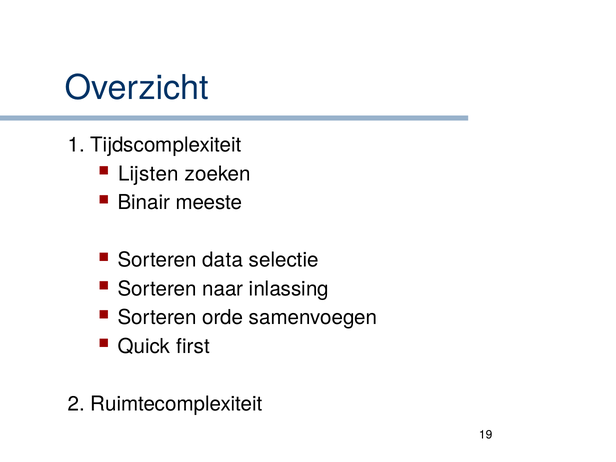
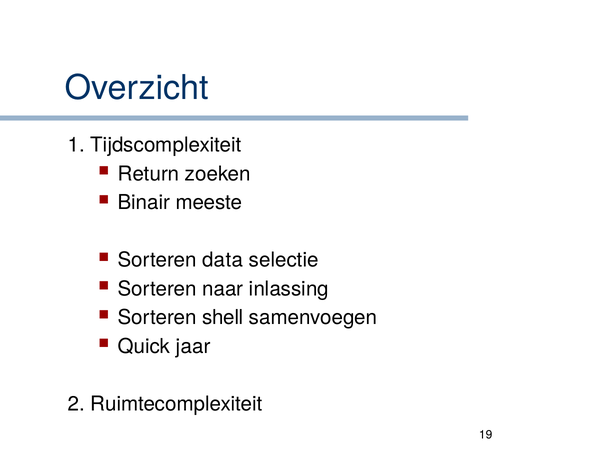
Lijsten: Lijsten -> Return
orde: orde -> shell
first: first -> jaar
